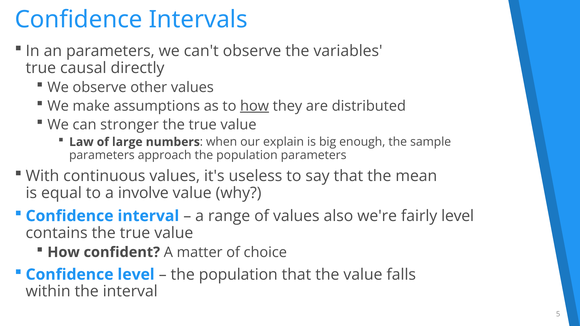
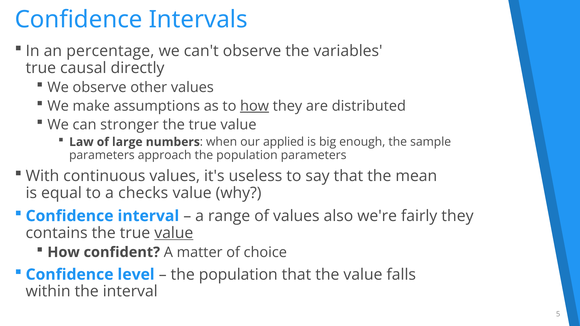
an parameters: parameters -> percentage
explain: explain -> applied
involve: involve -> checks
fairly level: level -> they
value at (174, 233) underline: none -> present
